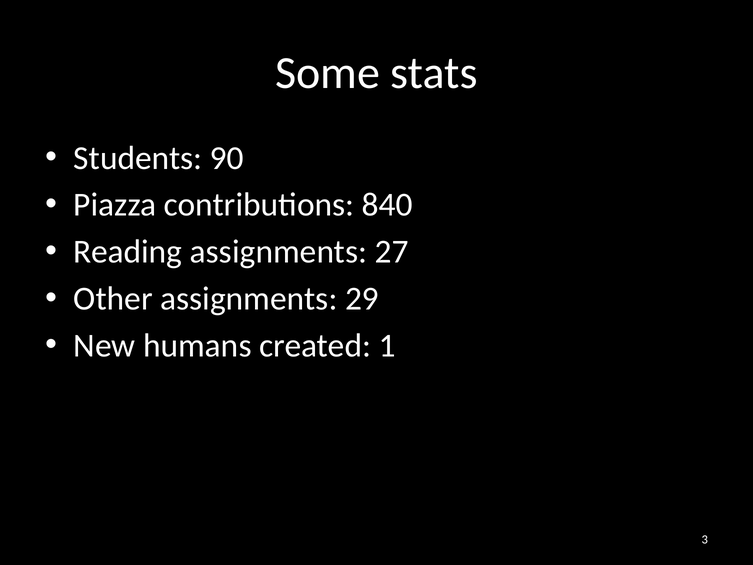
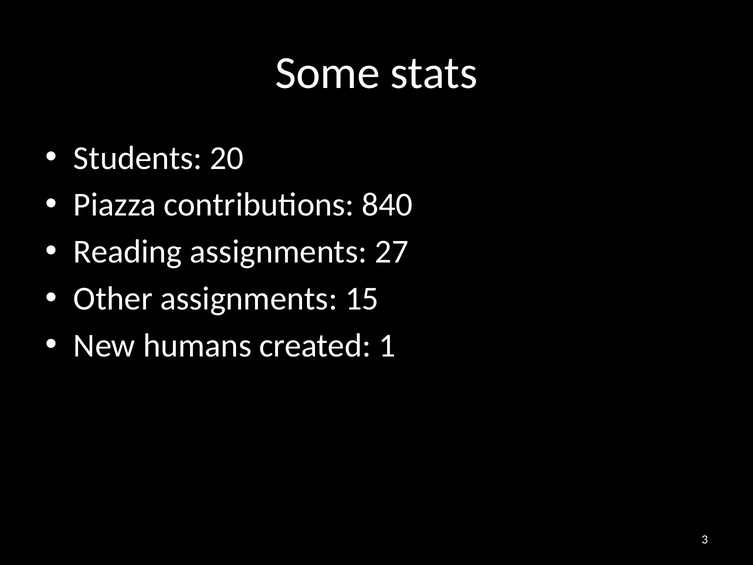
90: 90 -> 20
29: 29 -> 15
